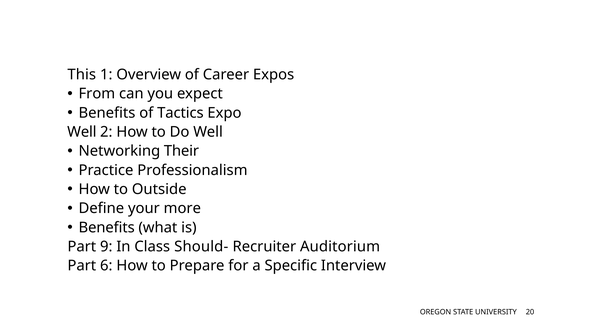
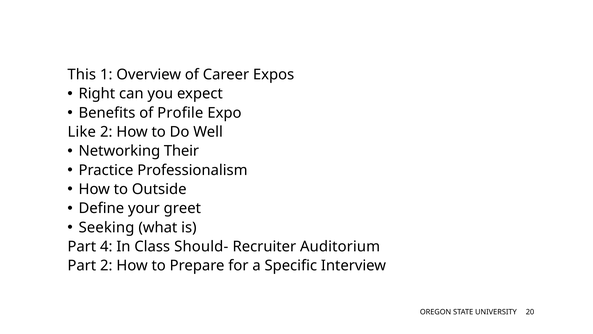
From: From -> Right
Tactics: Tactics -> Profile
Well at (82, 132): Well -> Like
more: more -> greet
Benefits at (107, 227): Benefits -> Seeking
9: 9 -> 4
Part 6: 6 -> 2
